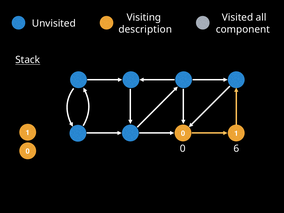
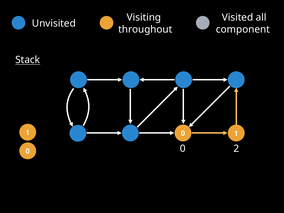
description: description -> throughout
6: 6 -> 2
